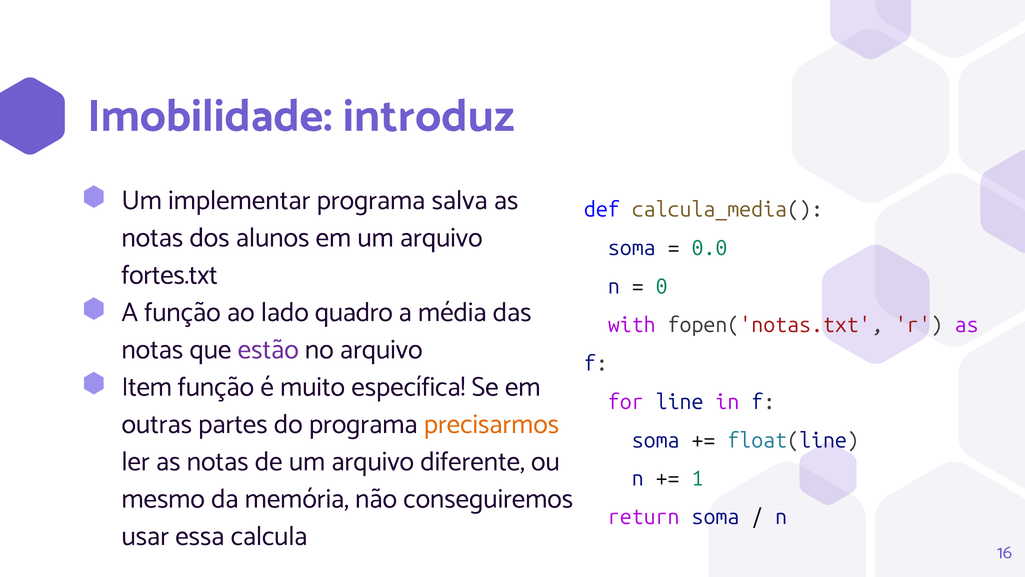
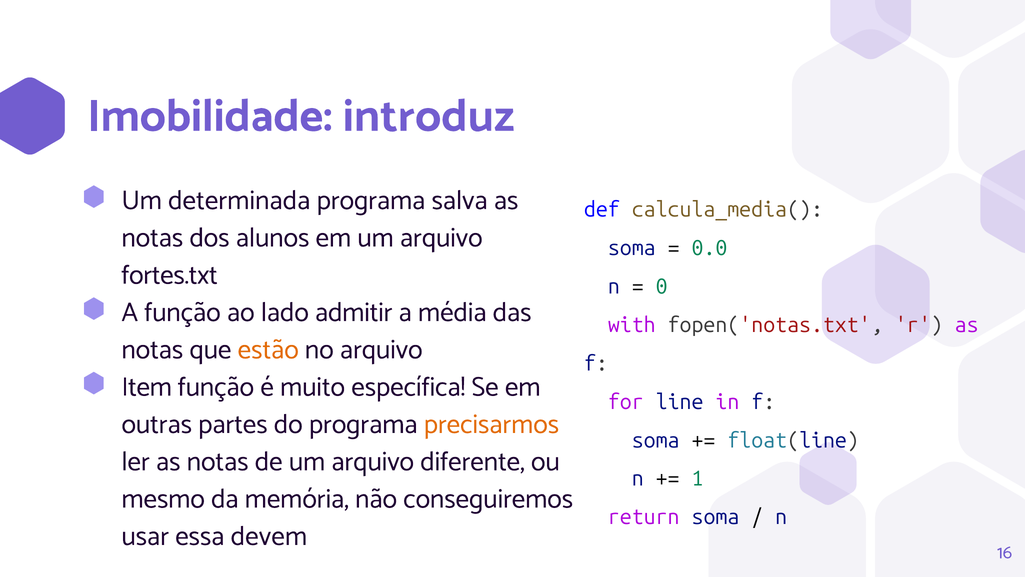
implementar: implementar -> determinada
quadro: quadro -> admitir
estão colour: purple -> orange
calcula: calcula -> devem
